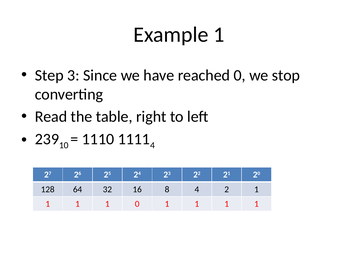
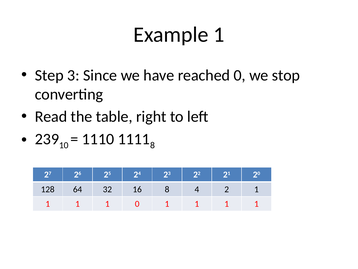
4 at (152, 145): 4 -> 8
